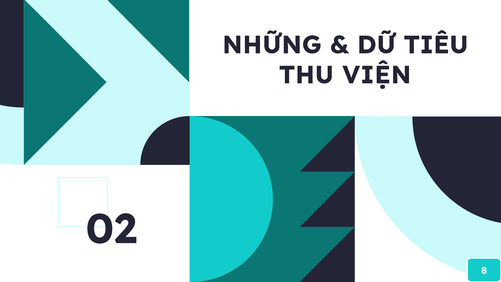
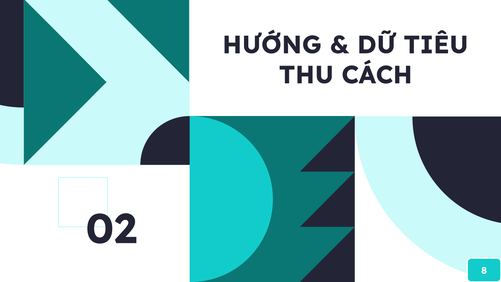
NHỮNG: NHỮNG -> HƯỚNG
VIỆN: VIỆN -> CÁCH
